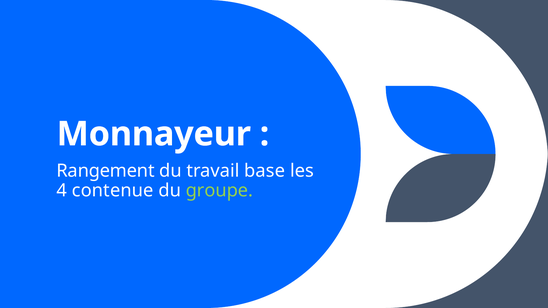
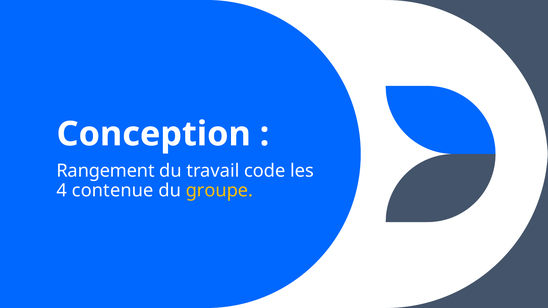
Monnayeur: Monnayeur -> Conception
base: base -> code
groupe colour: light green -> yellow
